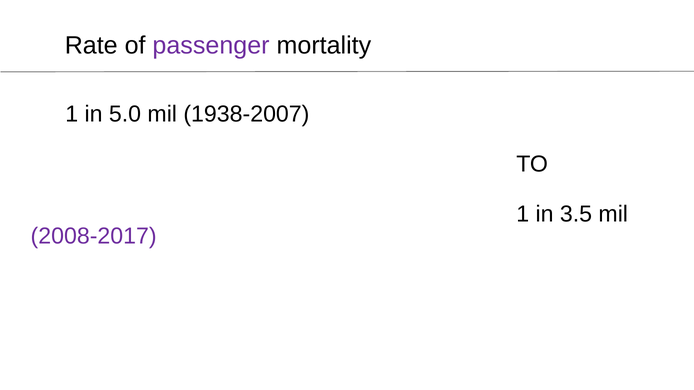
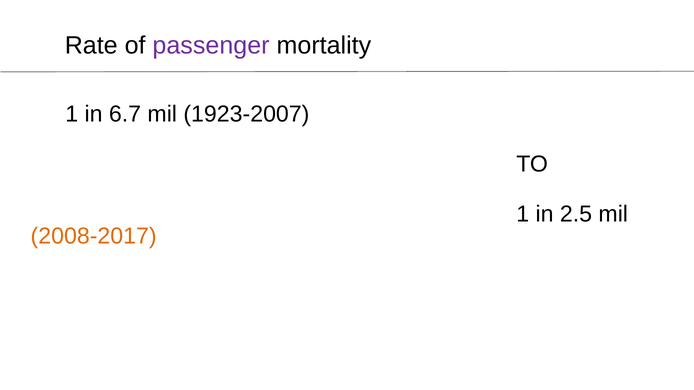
5.0: 5.0 -> 6.7
1938-2007: 1938-2007 -> 1923-2007
3.5: 3.5 -> 2.5
2008-2017 colour: purple -> orange
